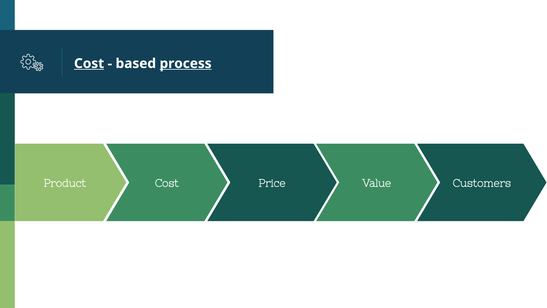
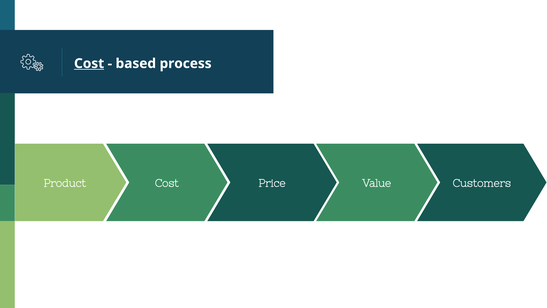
process underline: present -> none
